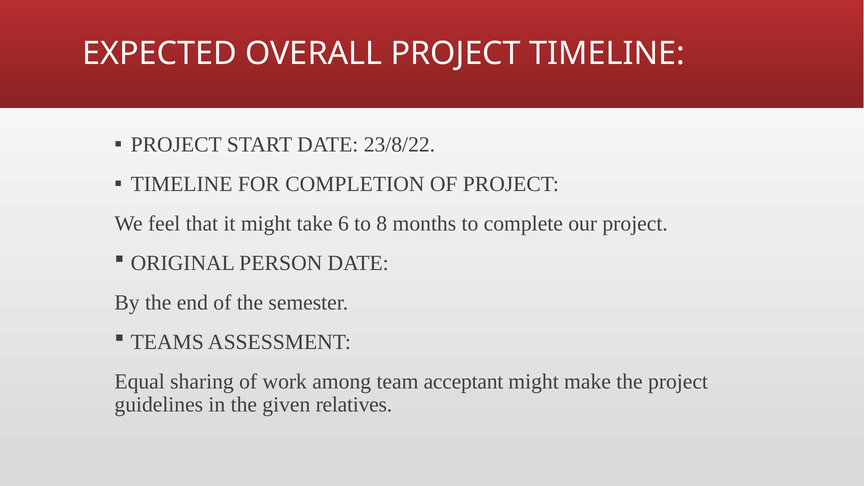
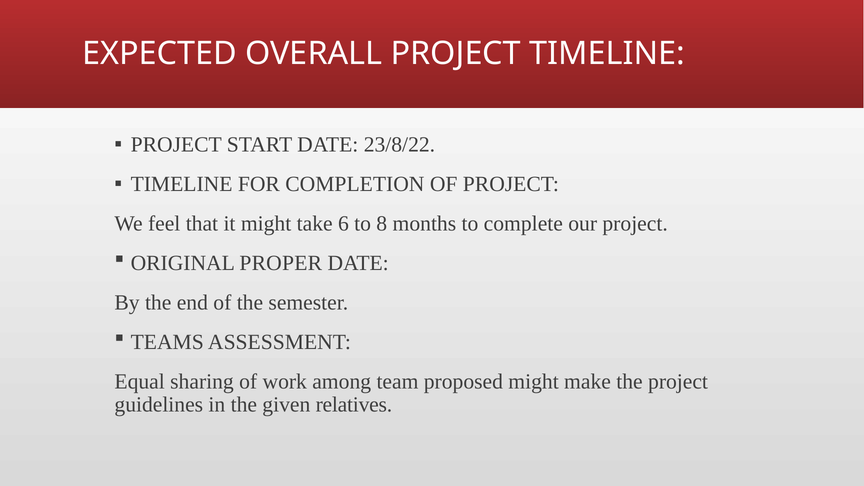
PERSON: PERSON -> PROPER
acceptant: acceptant -> proposed
